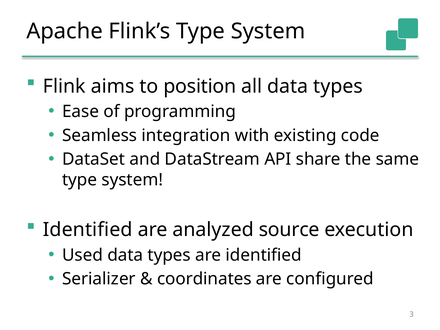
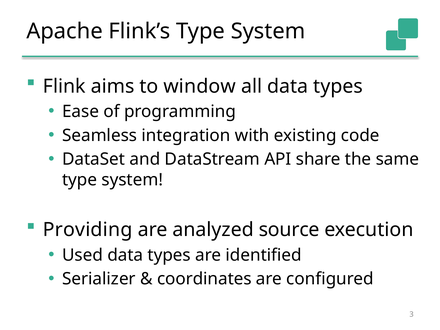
position: position -> window
Identified at (88, 230): Identified -> Providing
